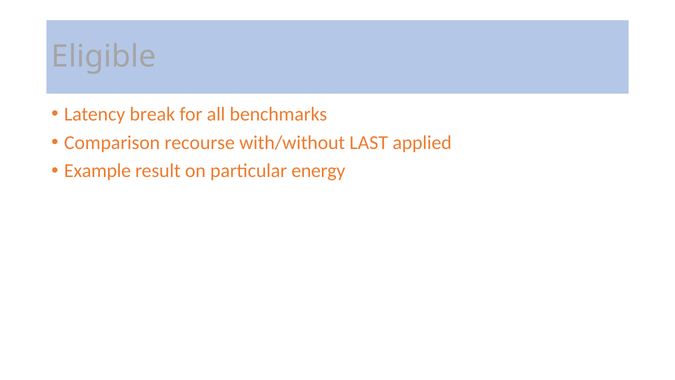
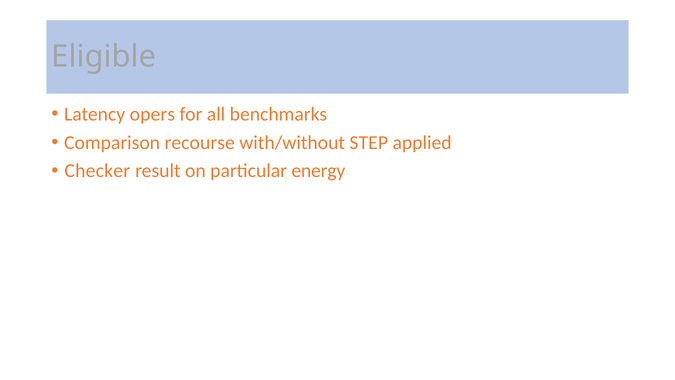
break: break -> opers
LAST: LAST -> STEP
Example: Example -> Checker
